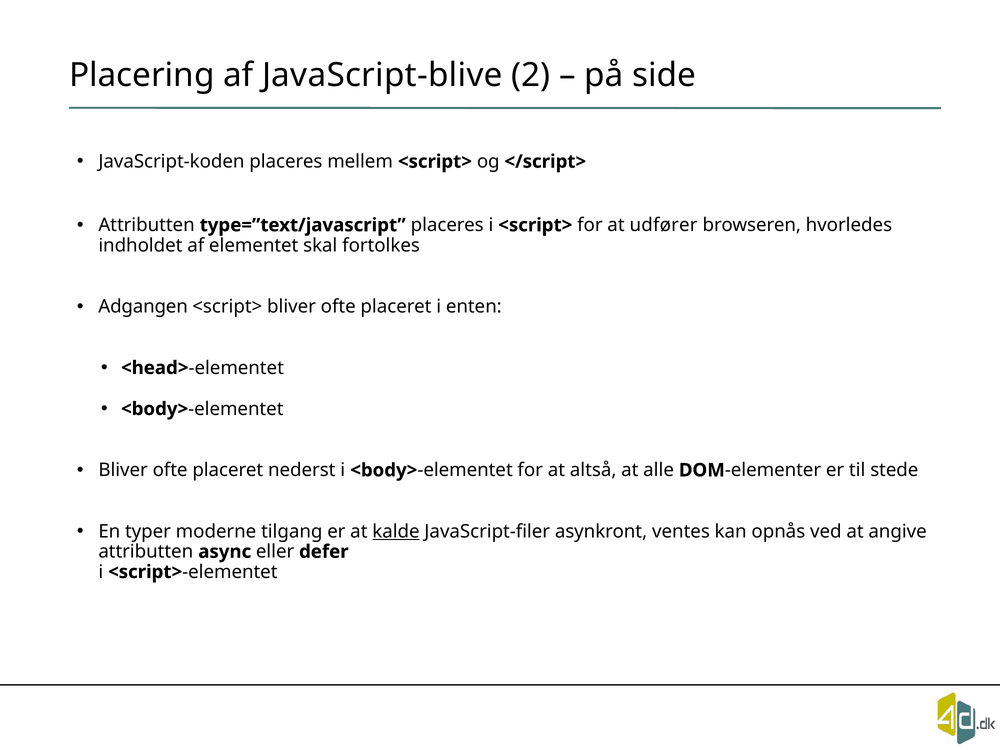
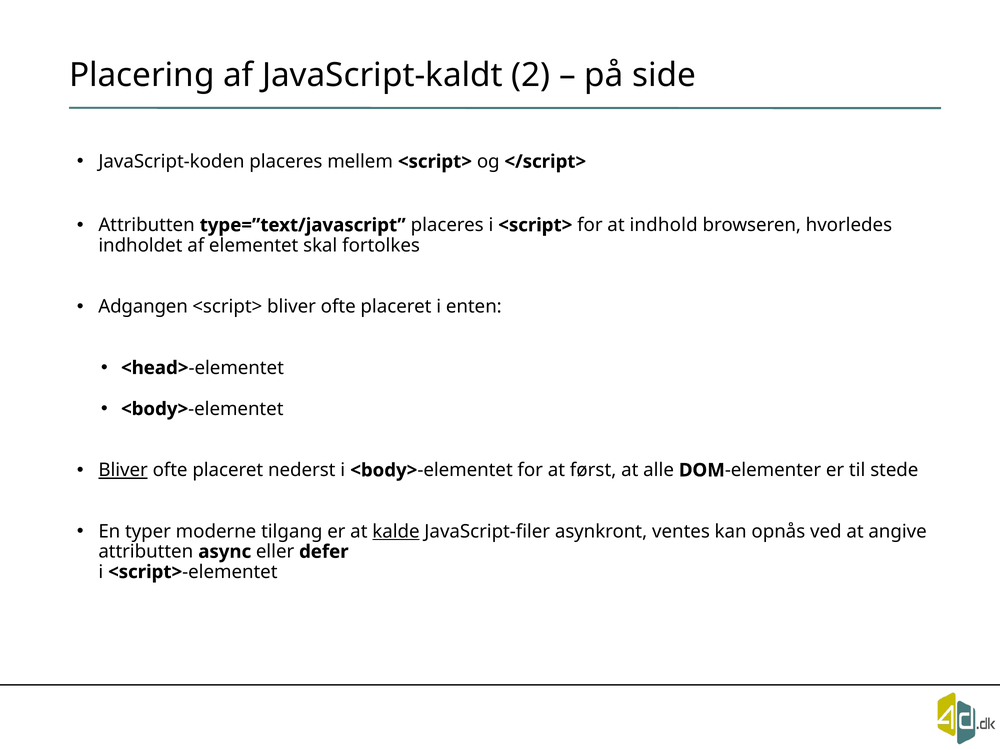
JavaScript-blive: JavaScript-blive -> JavaScript-kaldt
udfører: udfører -> indhold
Bliver at (123, 470) underline: none -> present
altså: altså -> først
